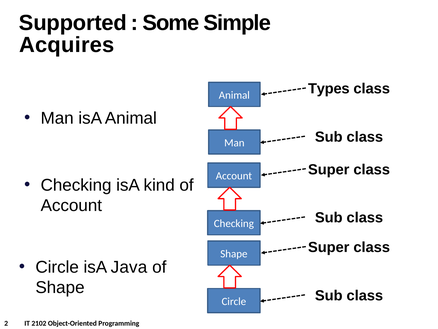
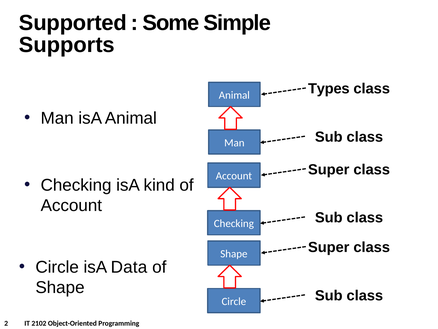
Acquires: Acquires -> Supports
Java: Java -> Data
